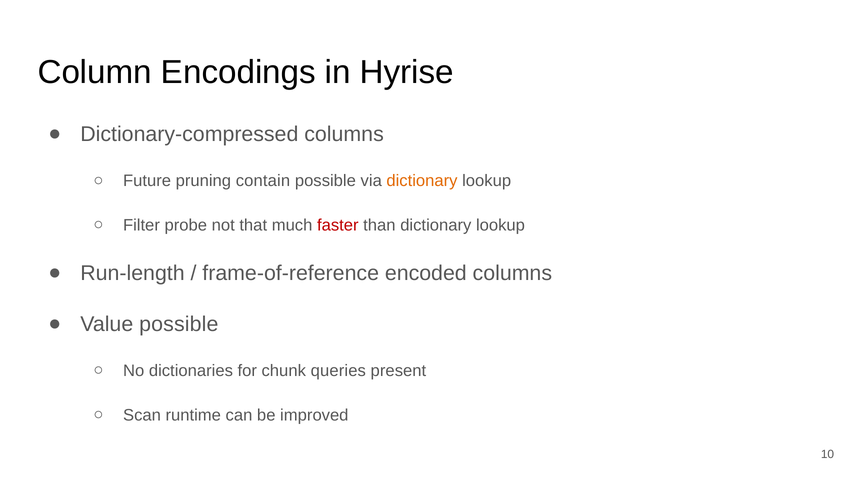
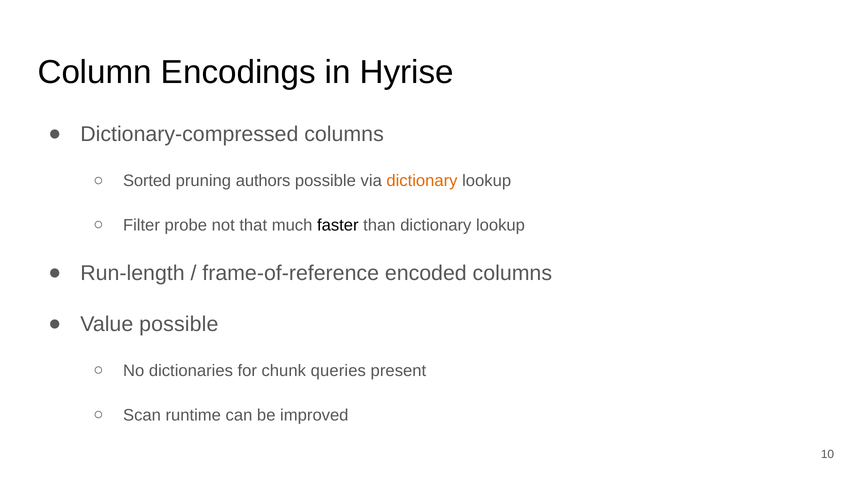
Future: Future -> Sorted
contain: contain -> authors
faster colour: red -> black
